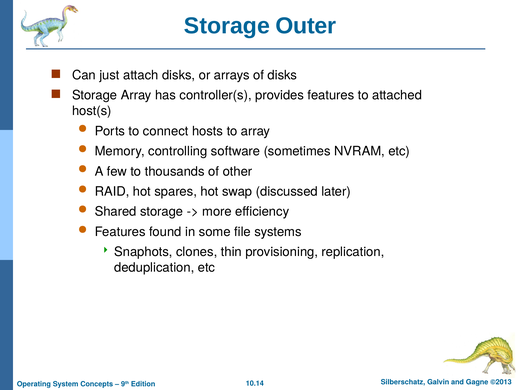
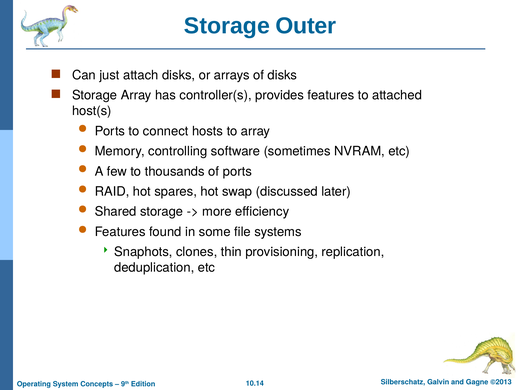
of other: other -> ports
